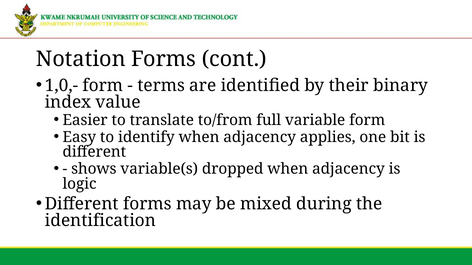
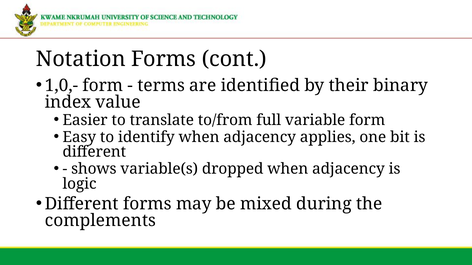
identification: identification -> complements
